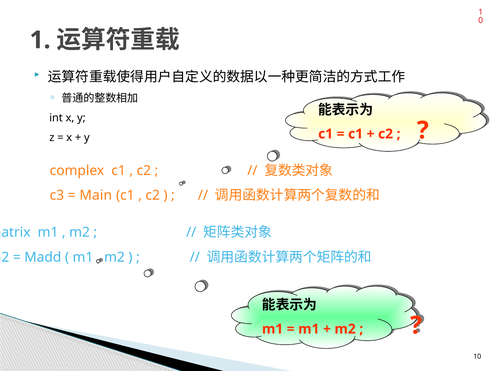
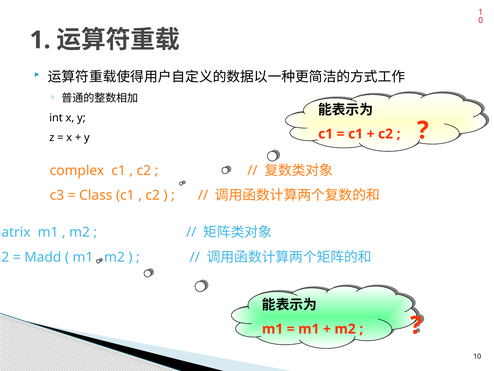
Main: Main -> Class
